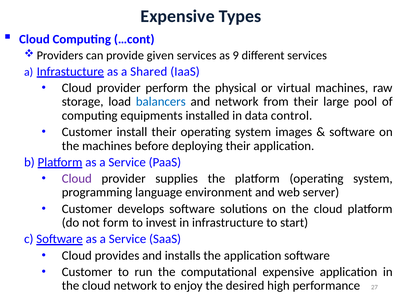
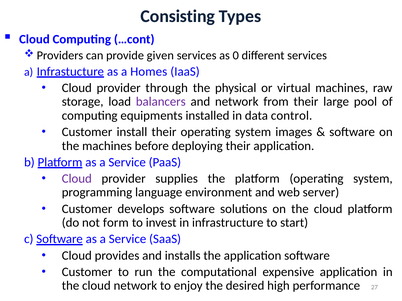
Expensive at (178, 16): Expensive -> Consisting
9: 9 -> 0
Shared: Shared -> Homes
perform: perform -> through
balancers colour: blue -> purple
